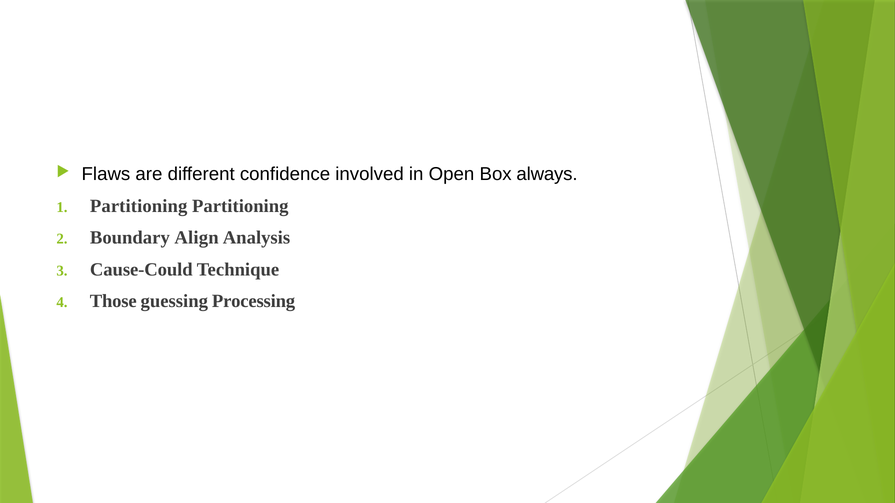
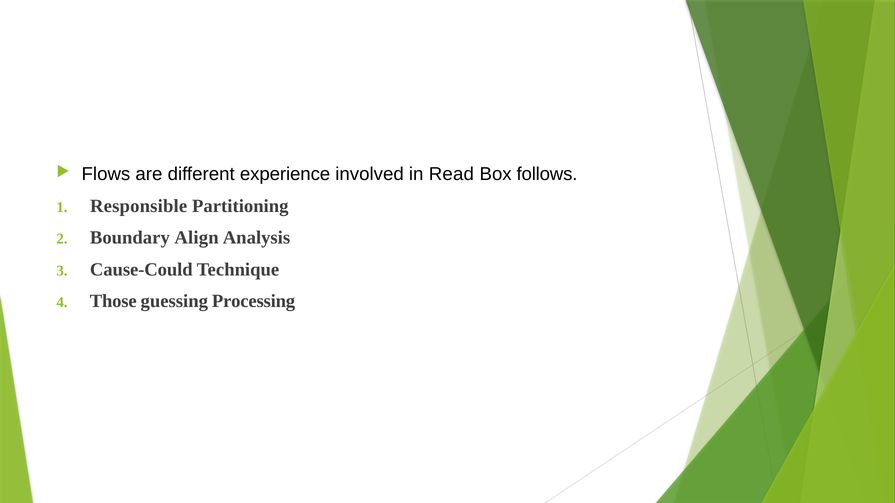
Flaws: Flaws -> Flows
confidence: confidence -> experience
Open: Open -> Read
always: always -> follows
Partitioning at (139, 206): Partitioning -> Responsible
